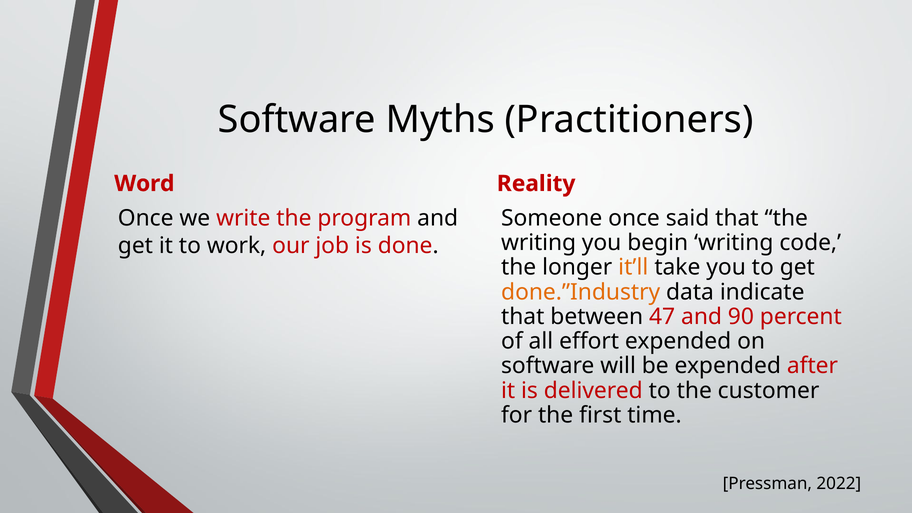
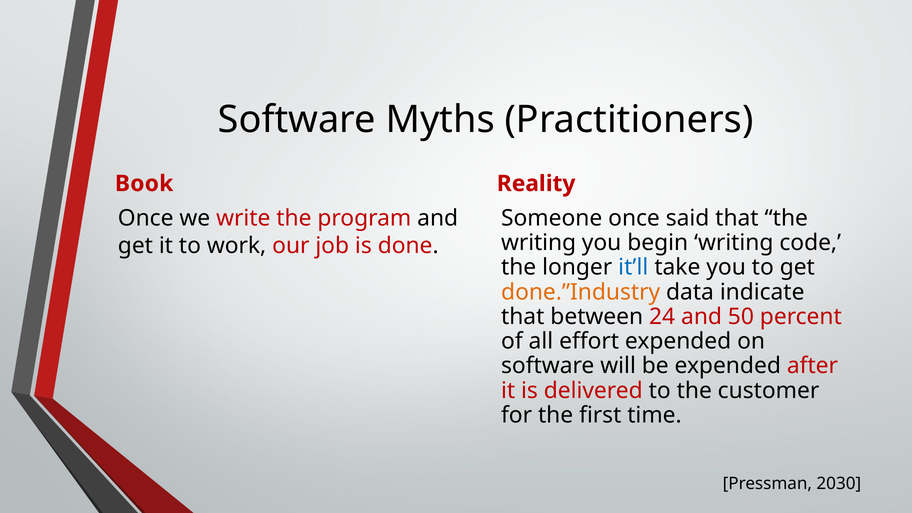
Word: Word -> Book
it’ll colour: orange -> blue
47: 47 -> 24
90: 90 -> 50
2022: 2022 -> 2030
